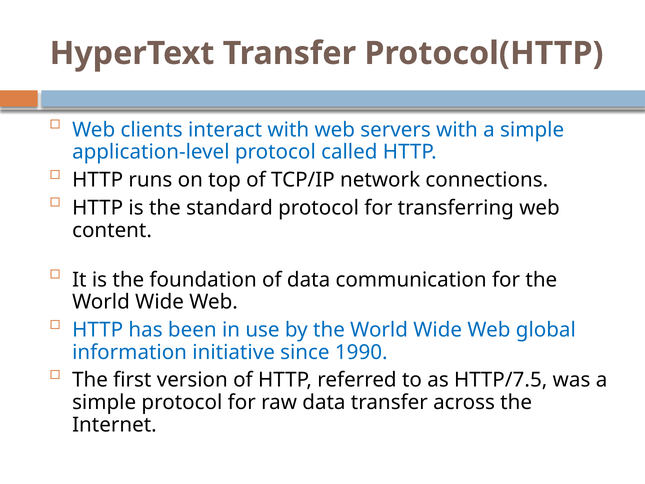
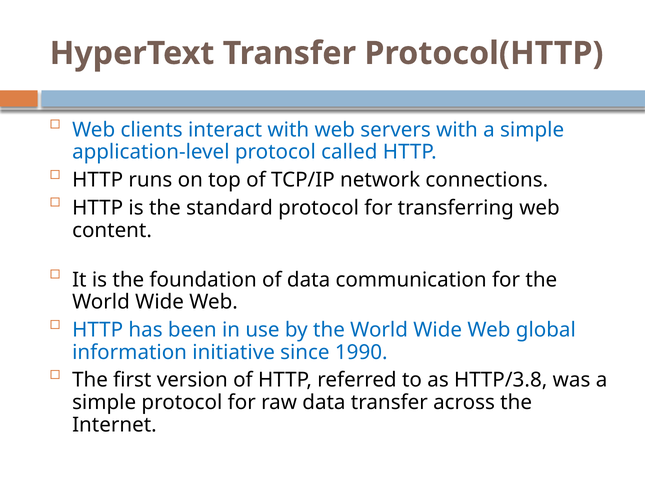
HTTP/7.5: HTTP/7.5 -> HTTP/3.8
